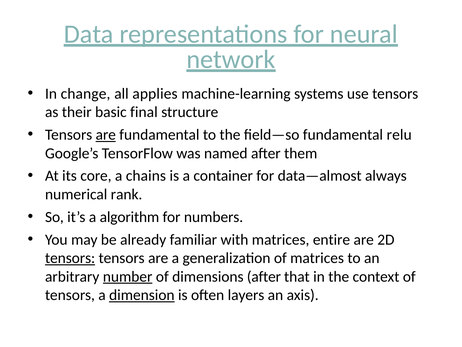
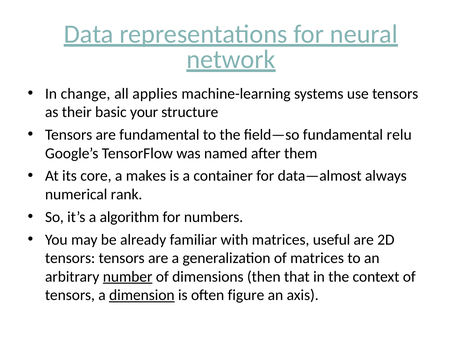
final: final -> your
are at (106, 135) underline: present -> none
chains: chains -> makes
entire: entire -> useful
tensors at (70, 258) underline: present -> none
dimensions after: after -> then
layers: layers -> figure
